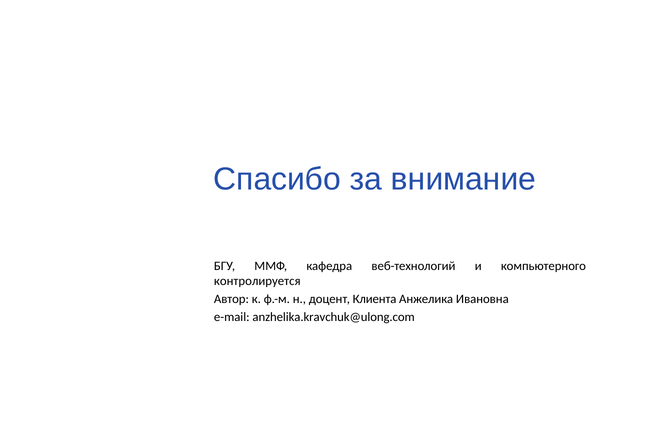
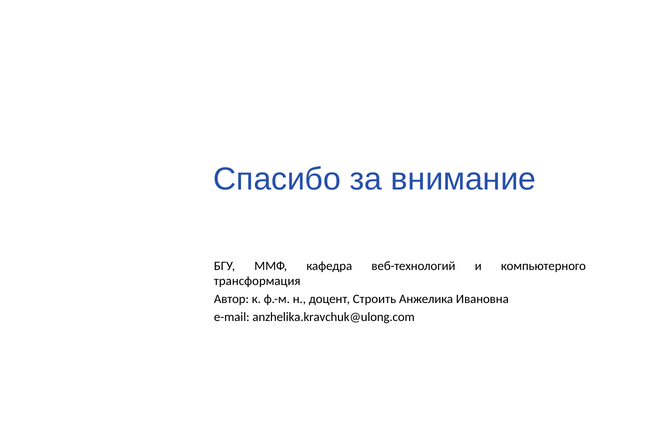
контролируется: контролируется -> трансформация
Клиента: Клиента -> Строить
